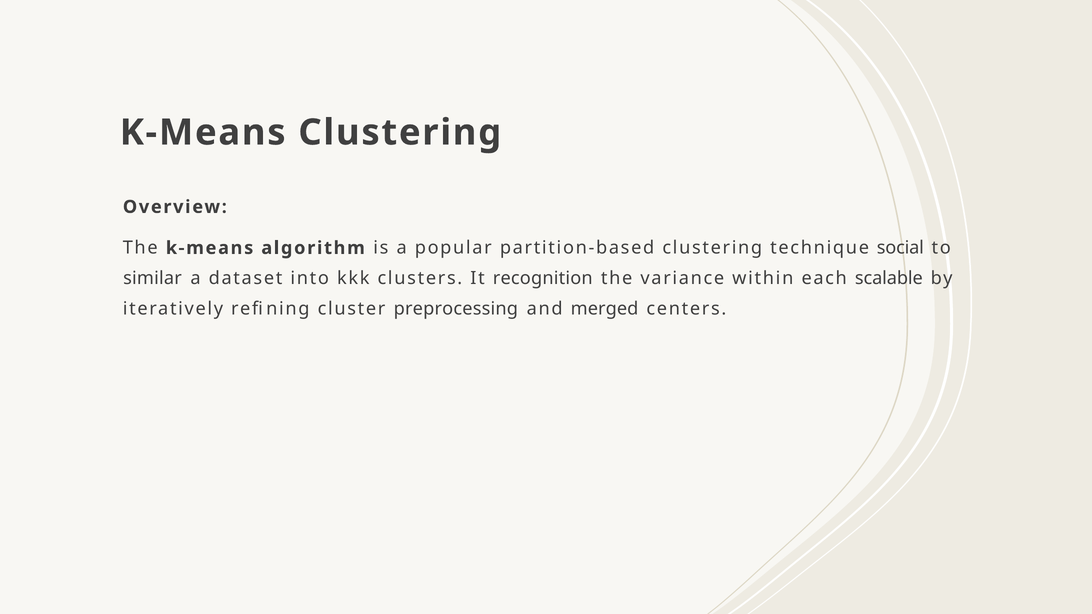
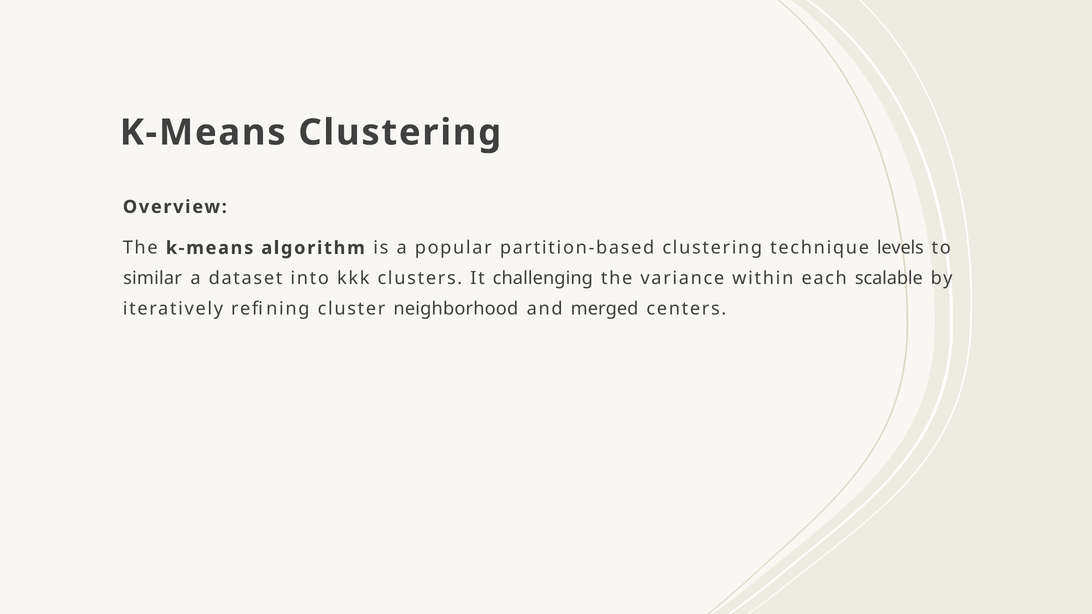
social: social -> levels
recognition: recognition -> challenging
preprocessing: preprocessing -> neighborhood
